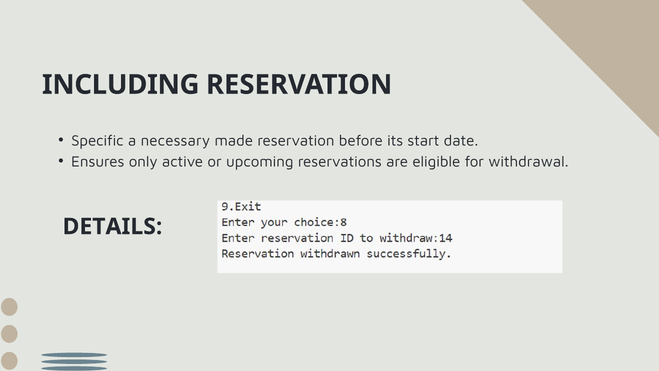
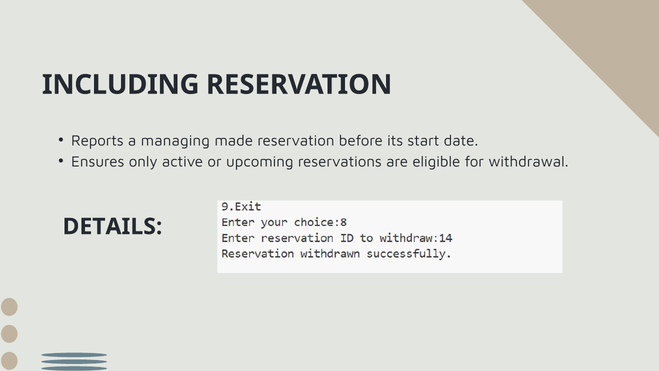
Specific: Specific -> Reports
necessary: necessary -> managing
